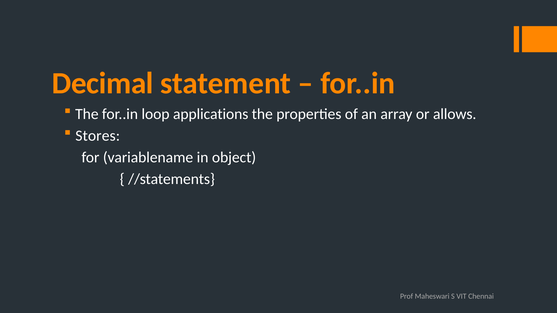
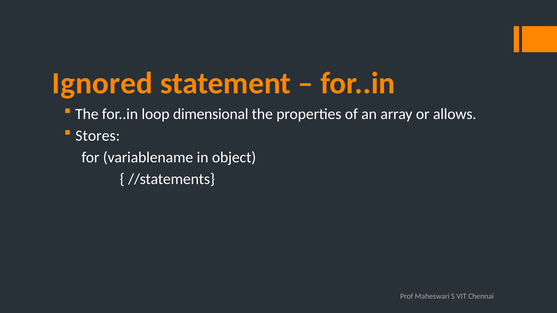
Decimal: Decimal -> Ignored
applications: applications -> dimensional
